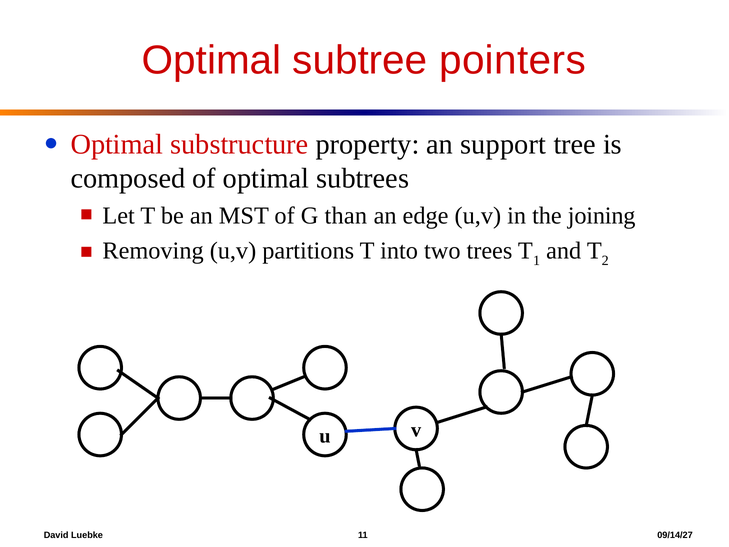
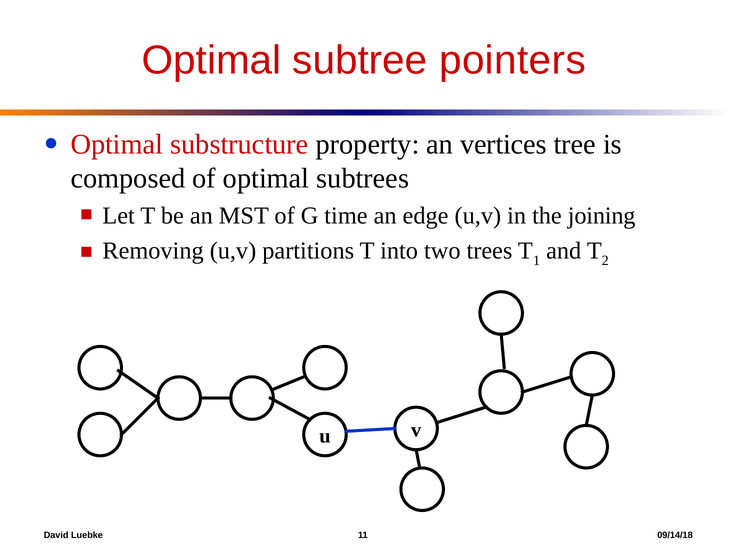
support: support -> vertices
than: than -> time
09/14/27: 09/14/27 -> 09/14/18
